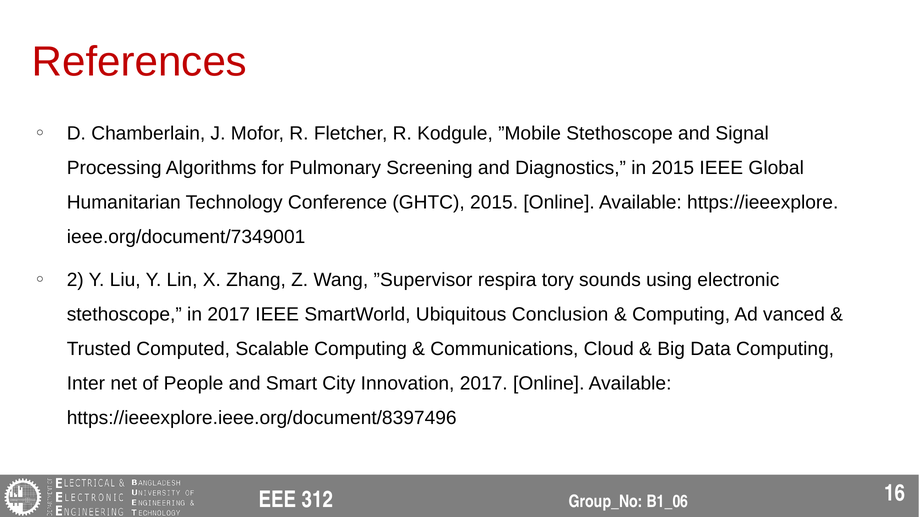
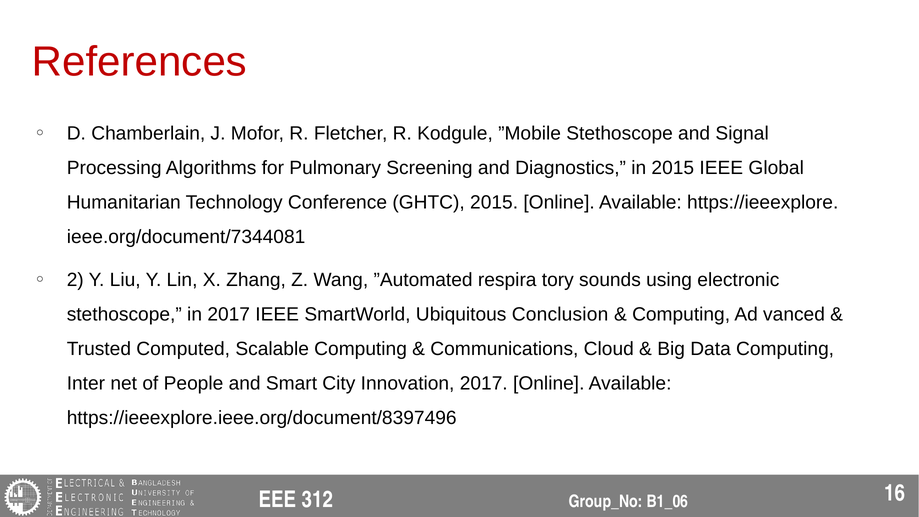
ieee.org/document/7349001: ieee.org/document/7349001 -> ieee.org/document/7344081
”Supervisor: ”Supervisor -> ”Automated
